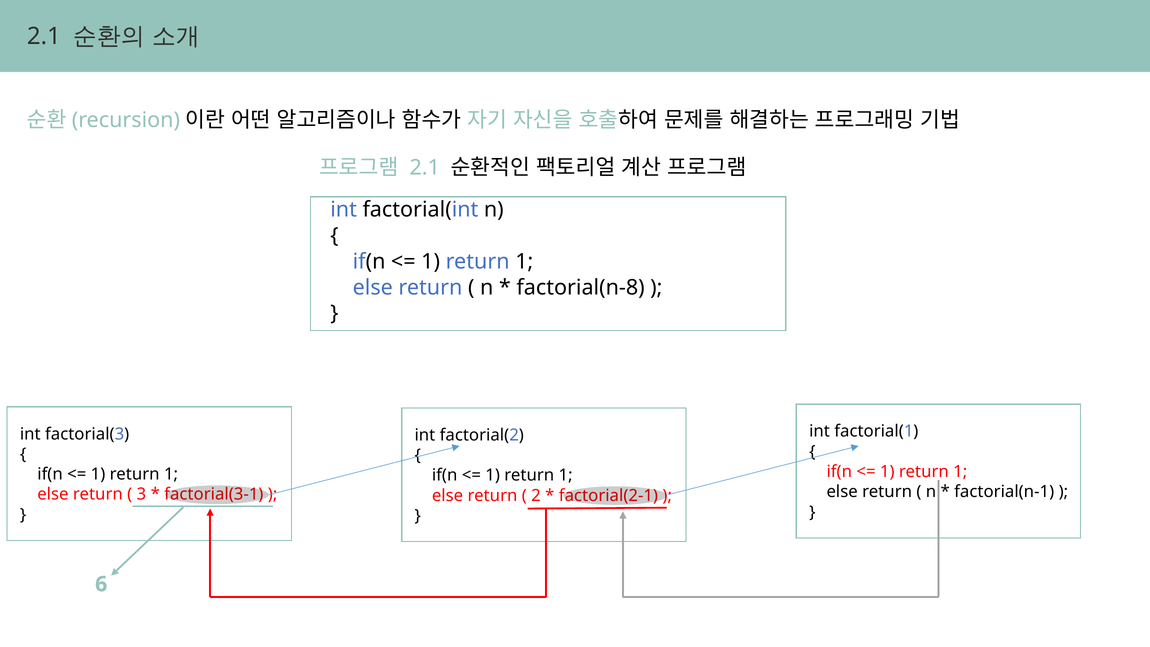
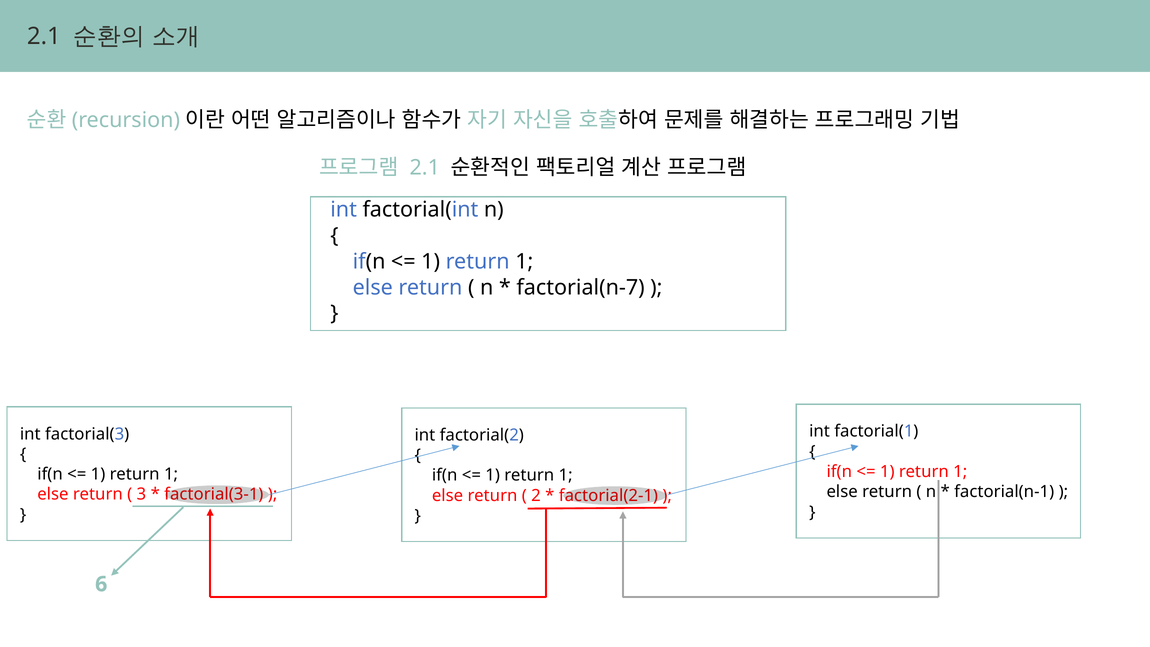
factorial(n-8: factorial(n-8 -> factorial(n-7
